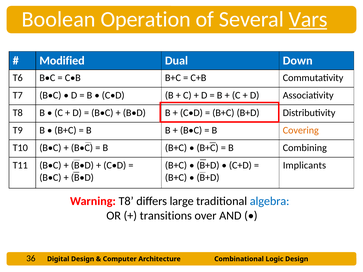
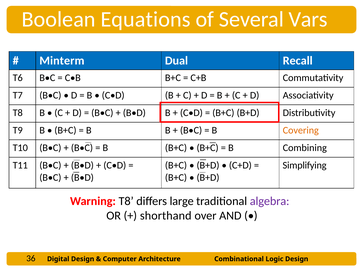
Operation: Operation -> Equations
Vars underline: present -> none
Modified: Modified -> Minterm
Down: Down -> Recall
Implicants: Implicants -> Simplifying
algebra colour: blue -> purple
transitions: transitions -> shorthand
